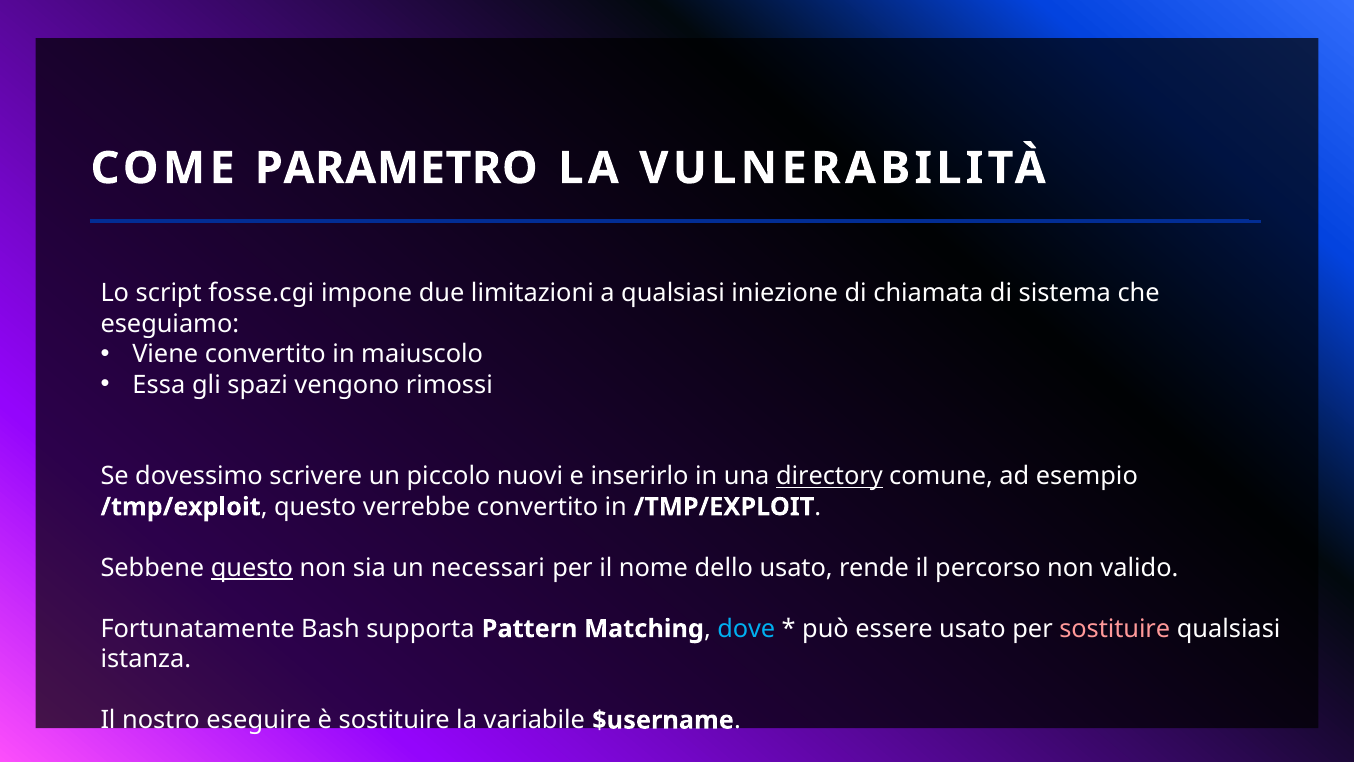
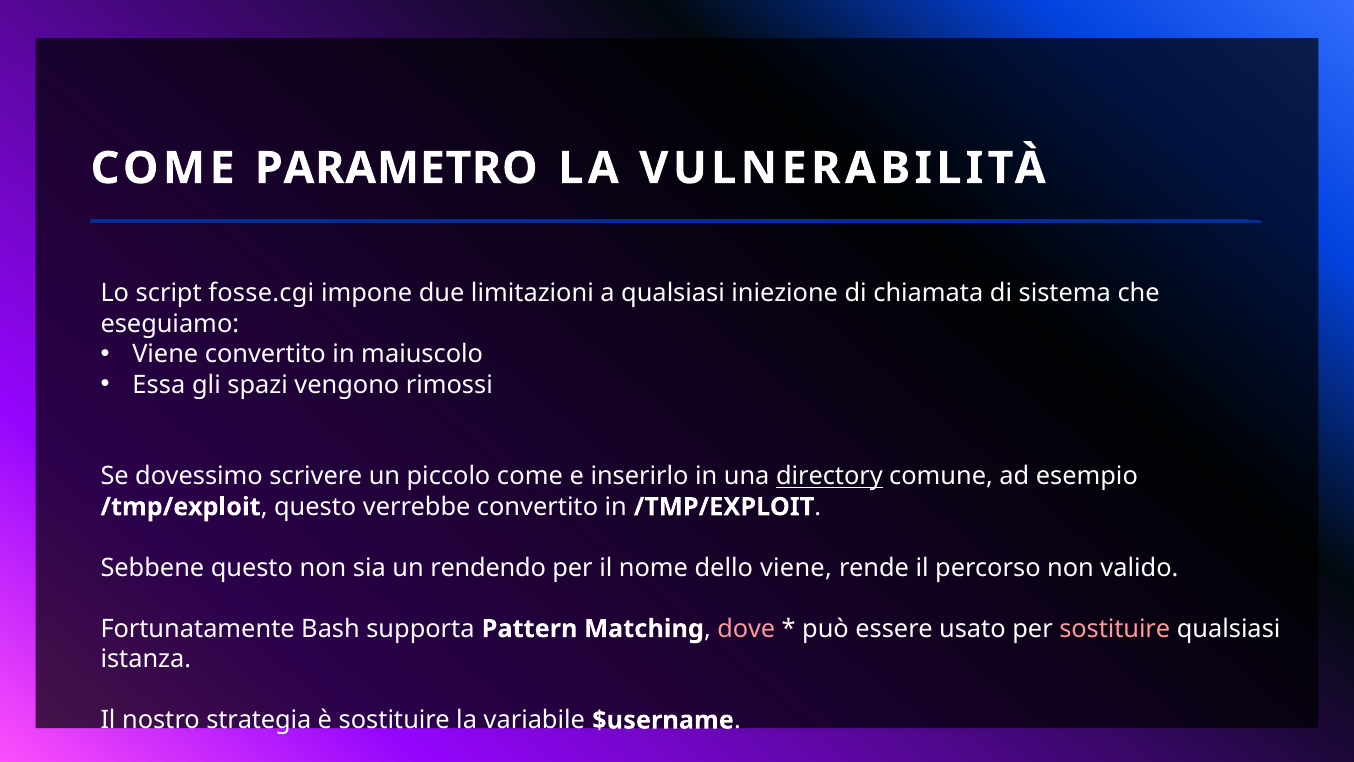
piccolo nuovi: nuovi -> come
questo at (252, 568) underline: present -> none
necessari: necessari -> rendendo
dello usato: usato -> viene
dove colour: light blue -> pink
eseguire: eseguire -> strategia
